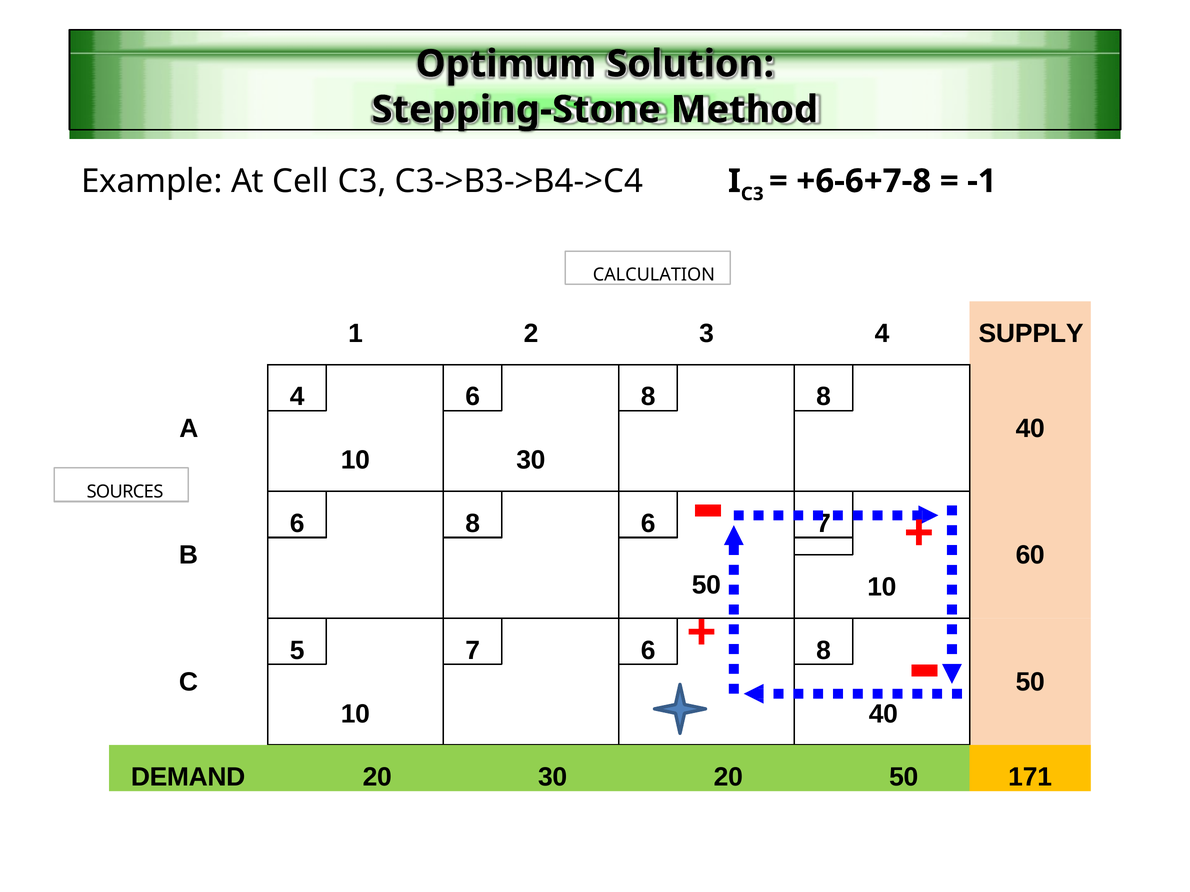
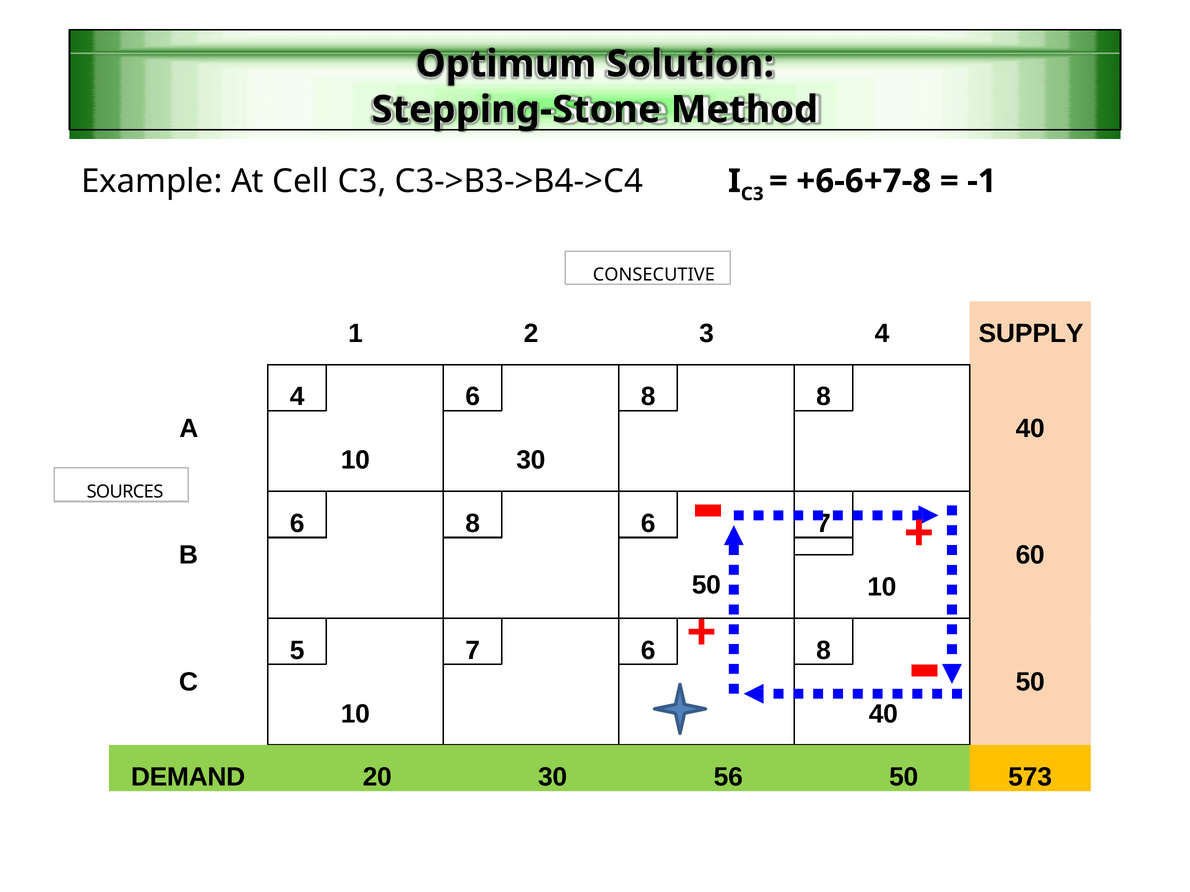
CALCULATION: CALCULATION -> CONSECUTIVE
30 20: 20 -> 56
171: 171 -> 573
